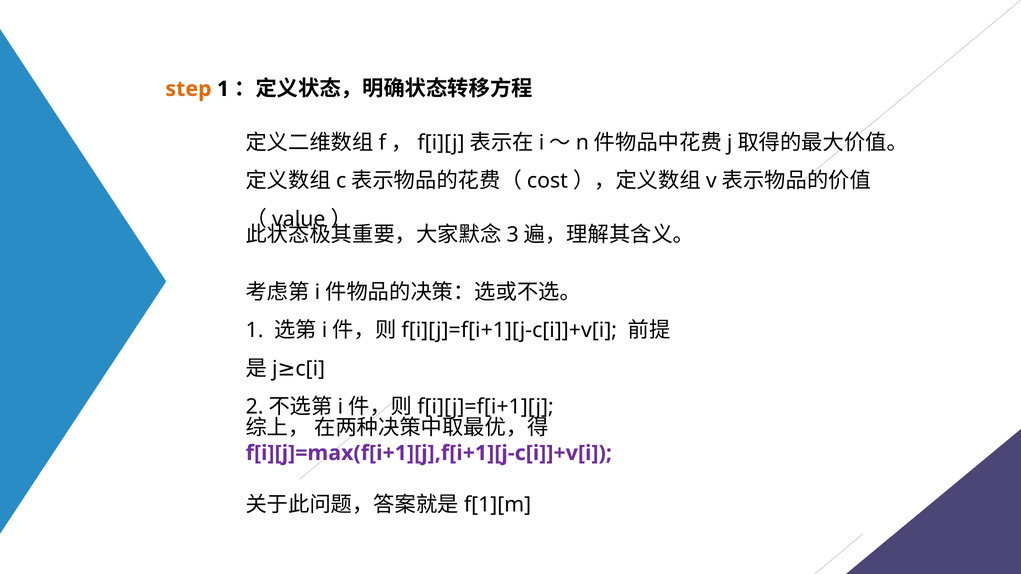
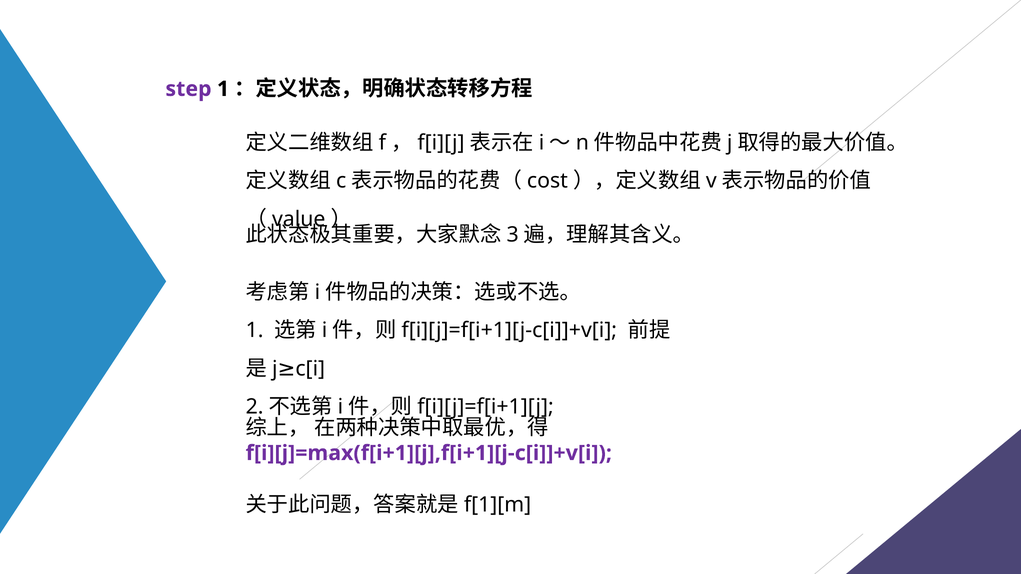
step colour: orange -> purple
